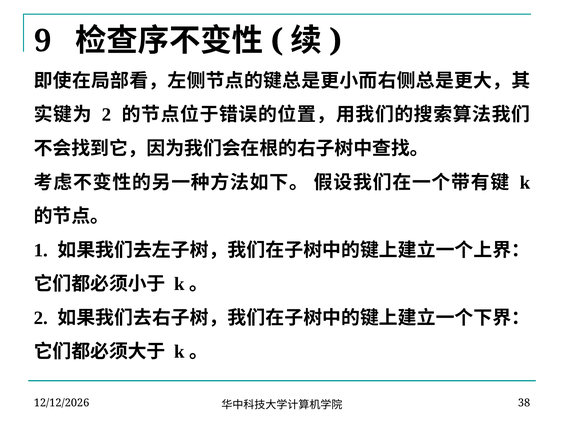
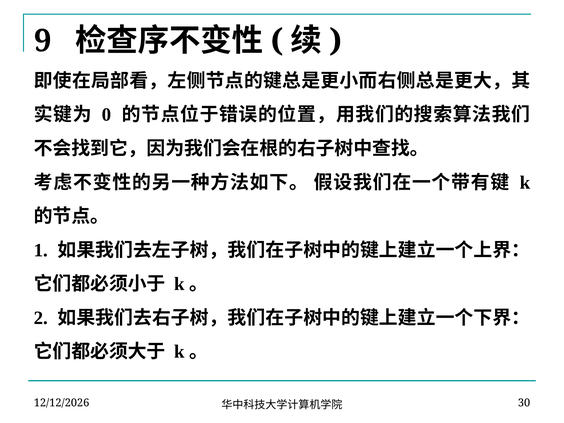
2 at (106, 115): 2 -> 0
38: 38 -> 30
